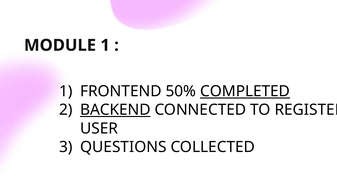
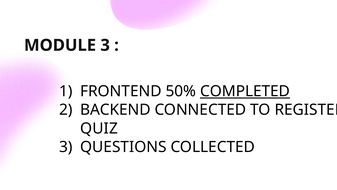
MODULE 1: 1 -> 3
BACKEND underline: present -> none
USER: USER -> QUIZ
